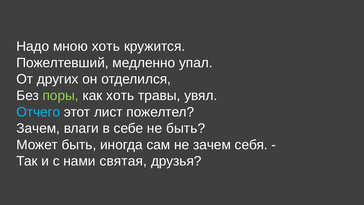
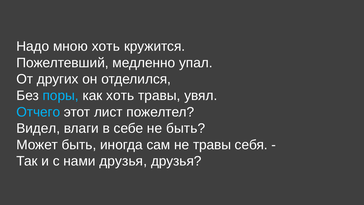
поры colour: light green -> light blue
Зачем at (38, 128): Зачем -> Видел
не зачем: зачем -> травы
нами святая: святая -> друзья
